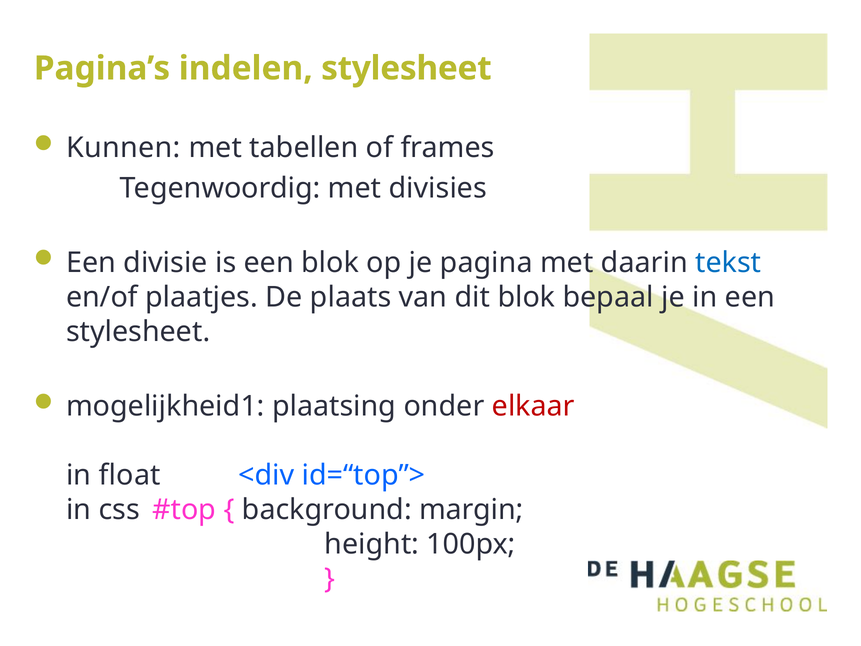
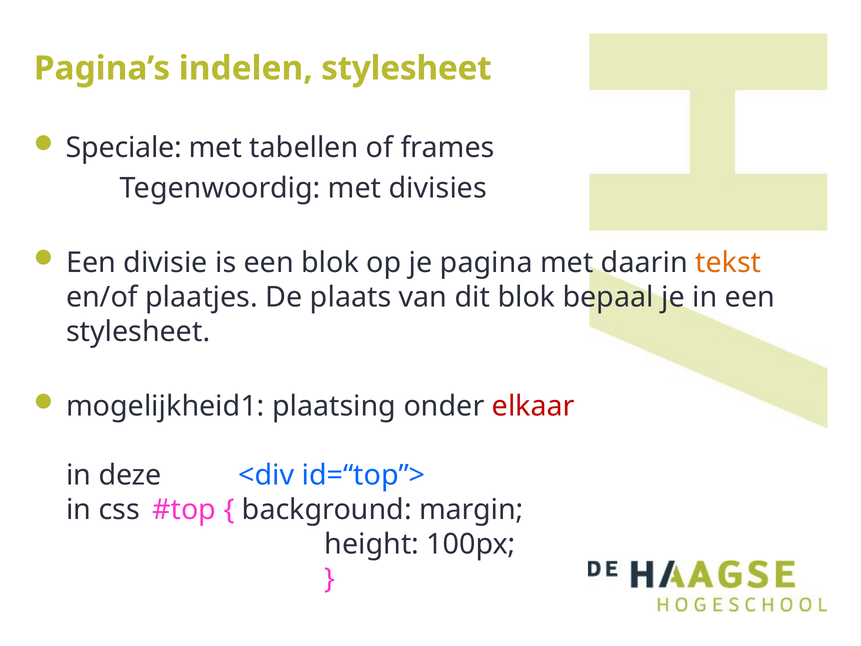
Kunnen: Kunnen -> Speciale
tekst colour: blue -> orange
float: float -> deze
